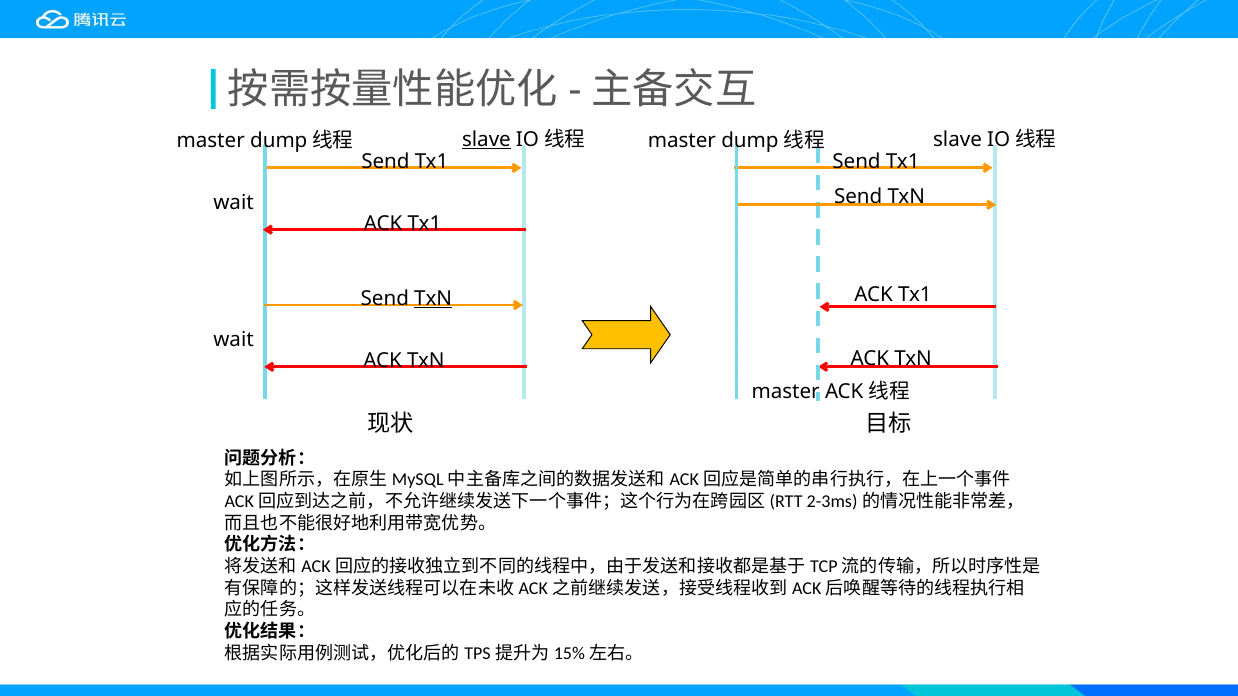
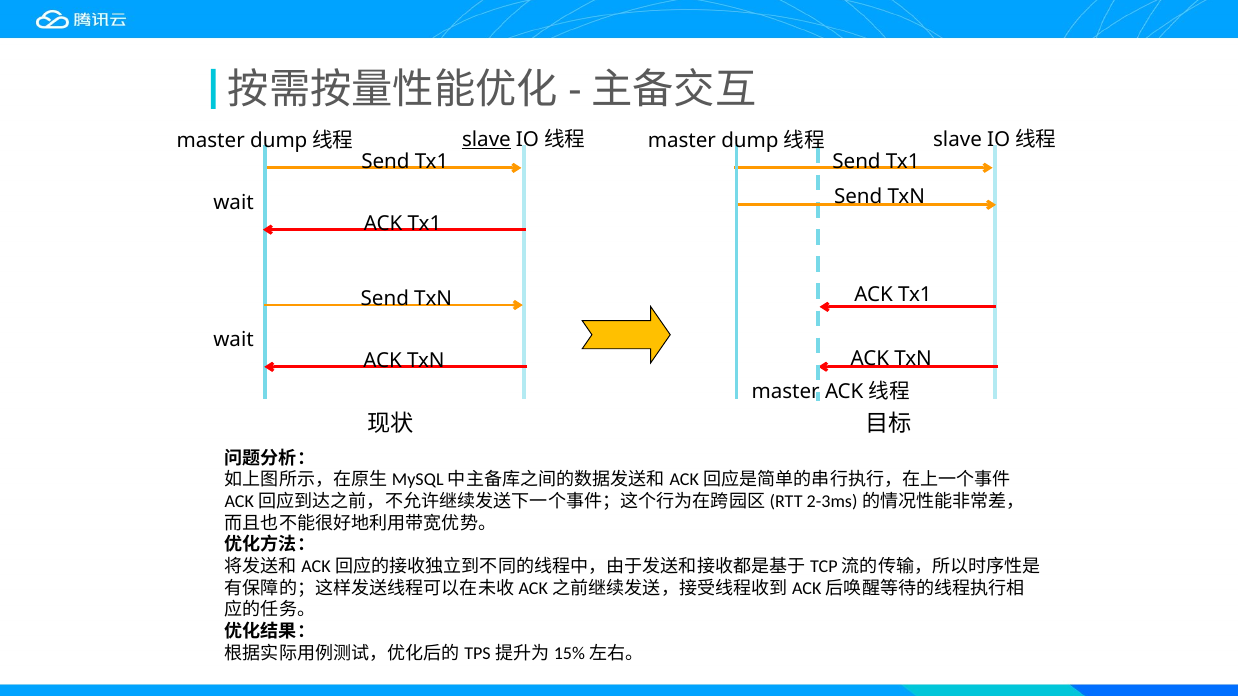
TxN at (433, 299) underline: present -> none
